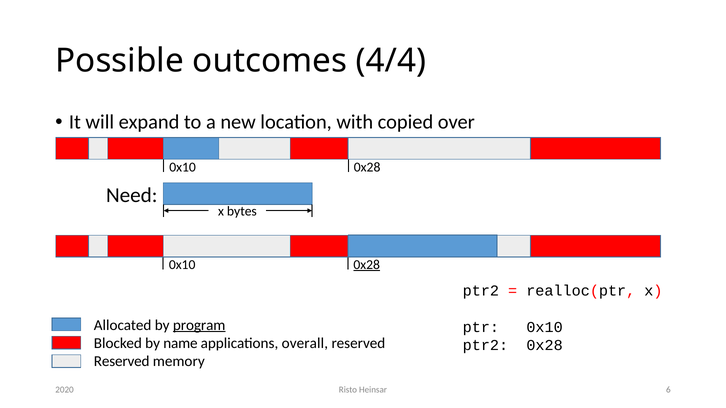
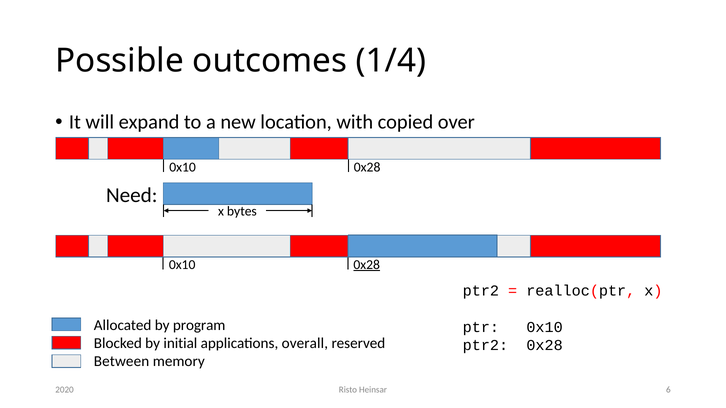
4/4: 4/4 -> 1/4
program underline: present -> none
name: name -> initial
Reserved at (122, 362): Reserved -> Between
